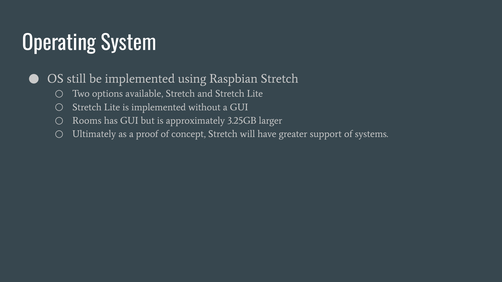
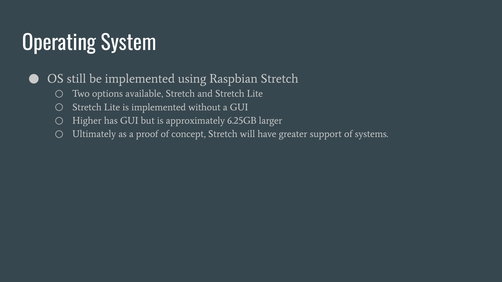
Rooms: Rooms -> Higher
3.25GB: 3.25GB -> 6.25GB
